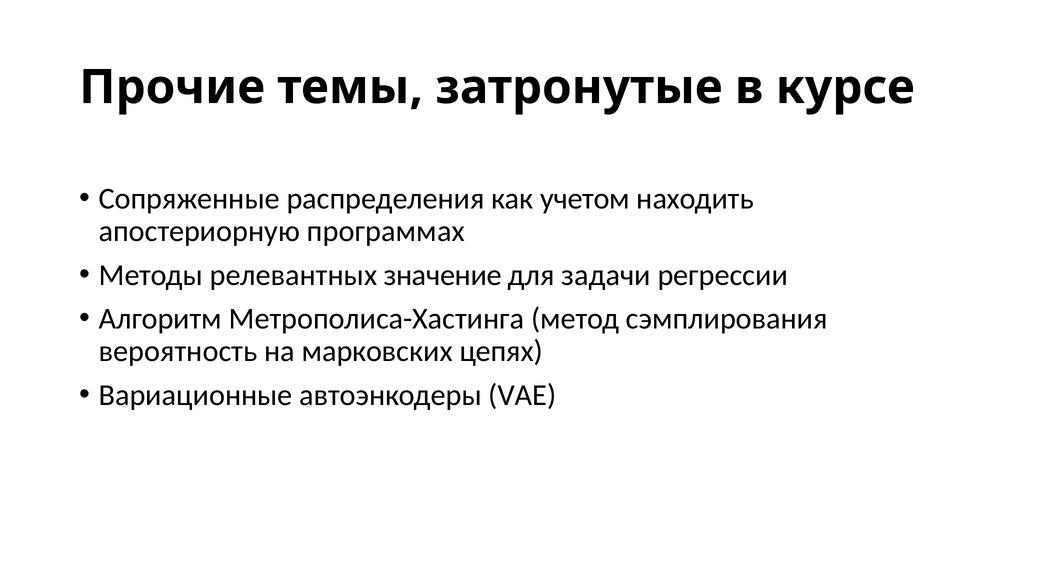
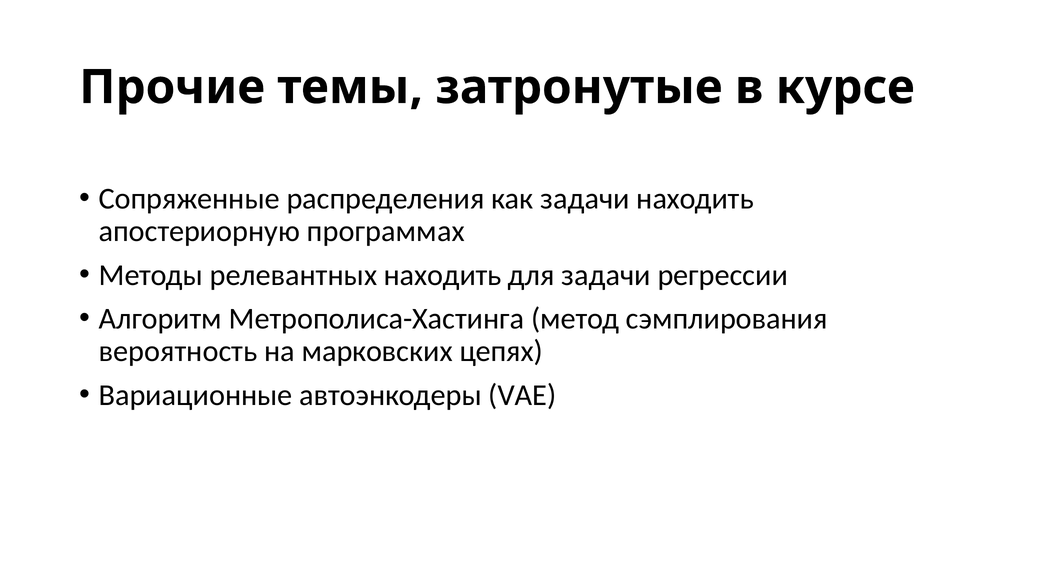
как учетом: учетом -> задачи
релевантных значение: значение -> находить
